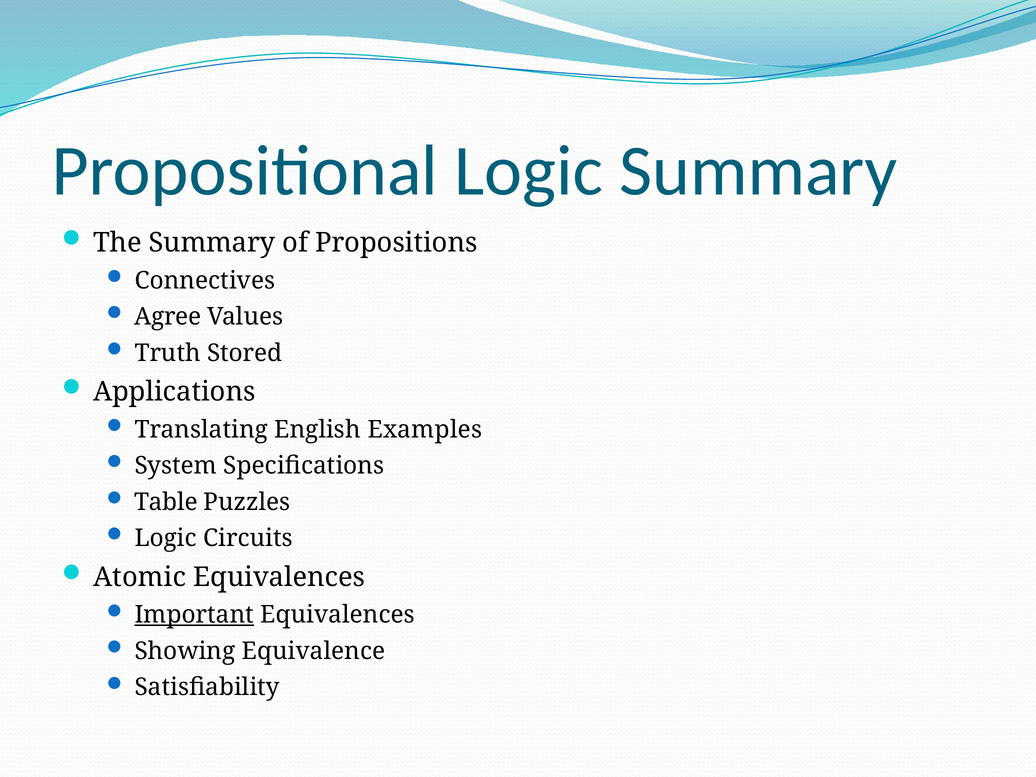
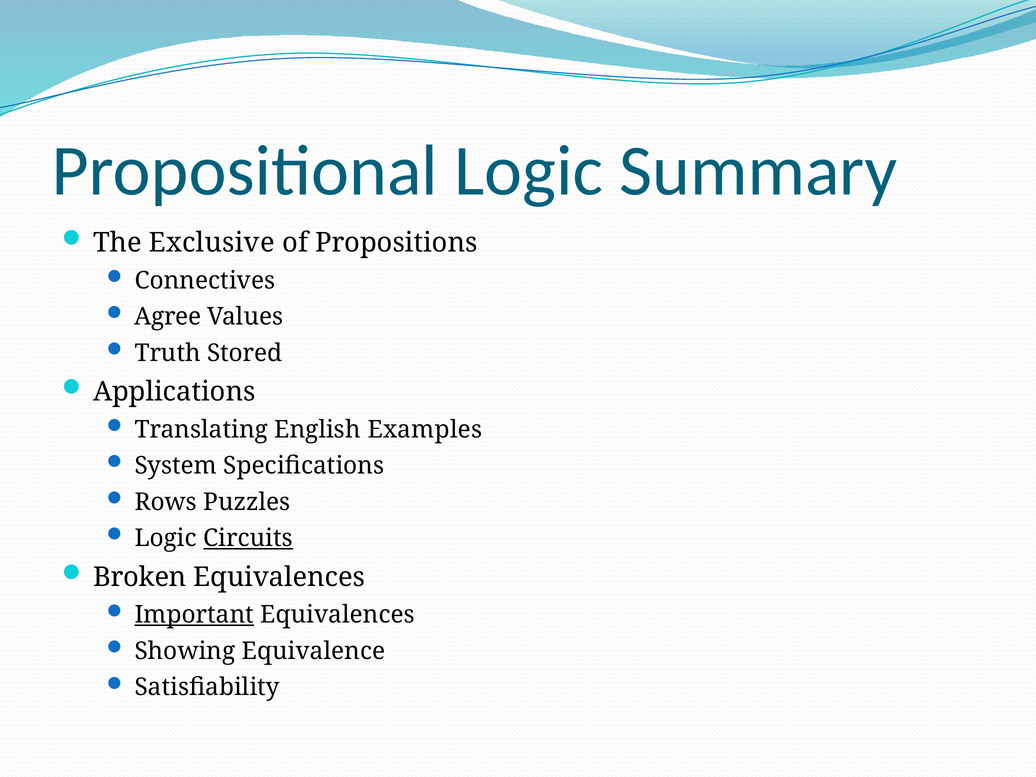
The Summary: Summary -> Exclusive
Table: Table -> Rows
Circuits underline: none -> present
Atomic: Atomic -> Broken
